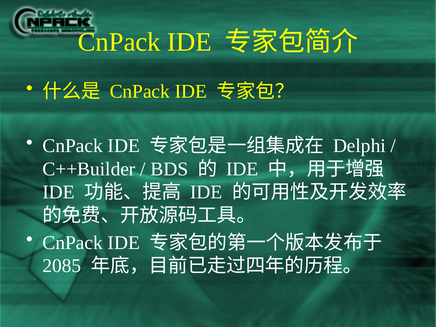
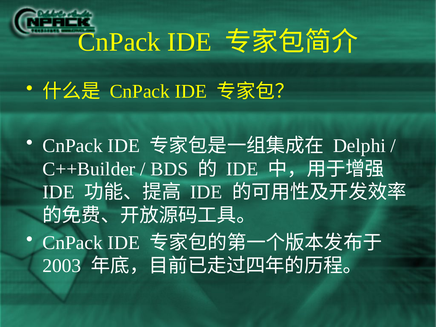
2085: 2085 -> 2003
